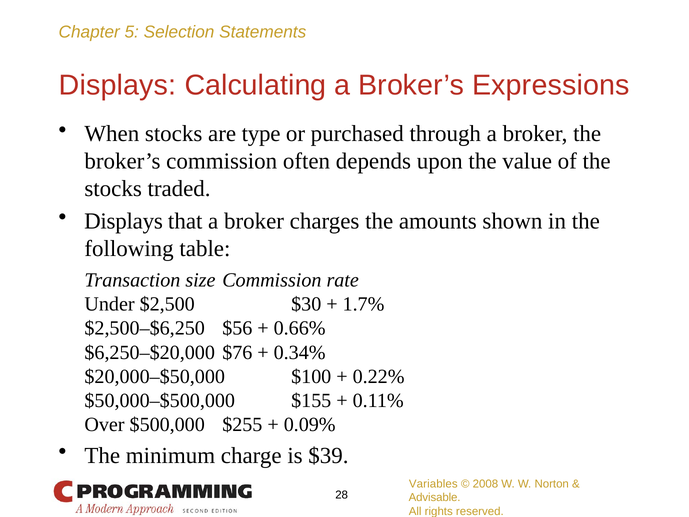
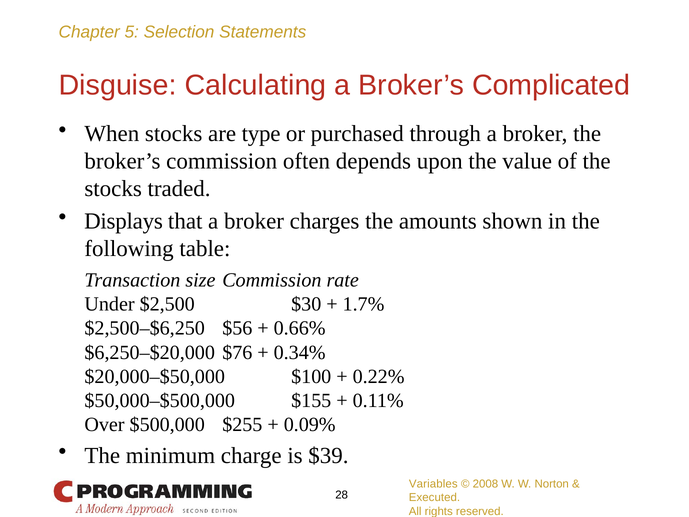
Displays at (118, 85): Displays -> Disguise
Expressions: Expressions -> Complicated
Advisable: Advisable -> Executed
